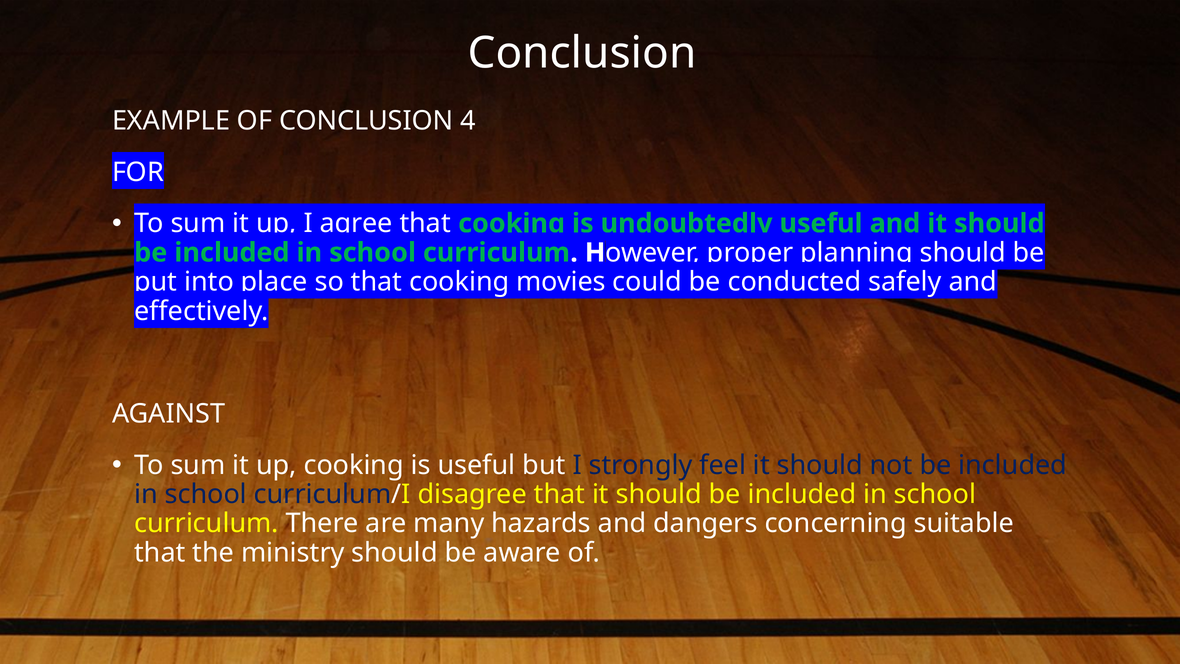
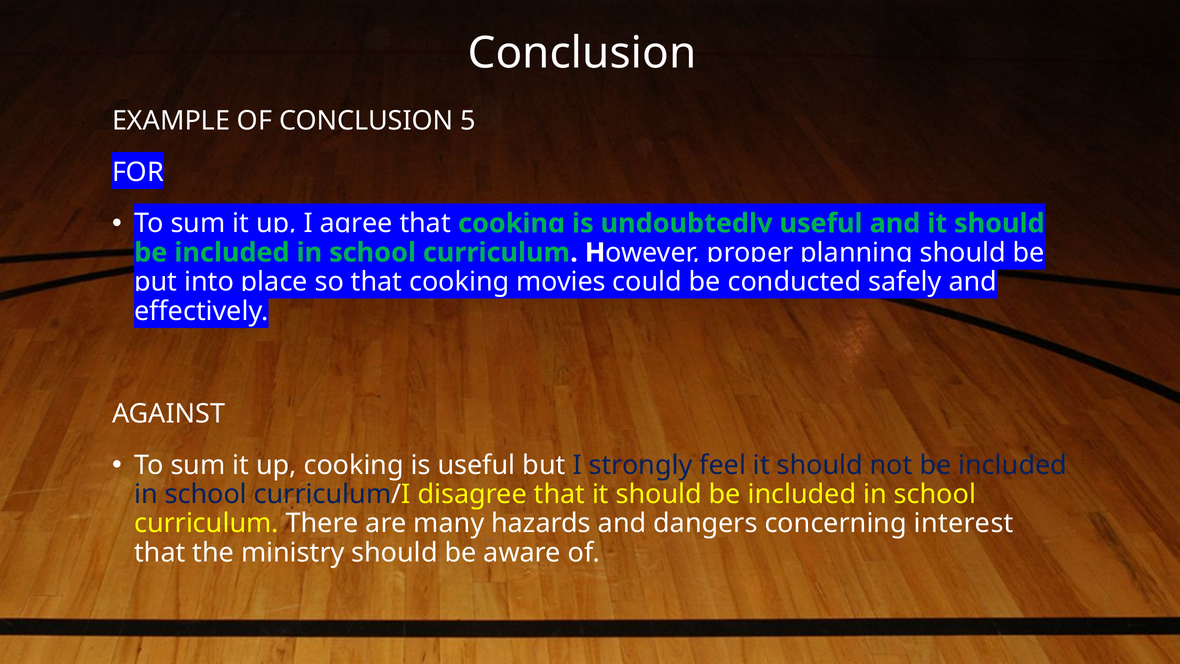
4: 4 -> 5
suitable: suitable -> interest
